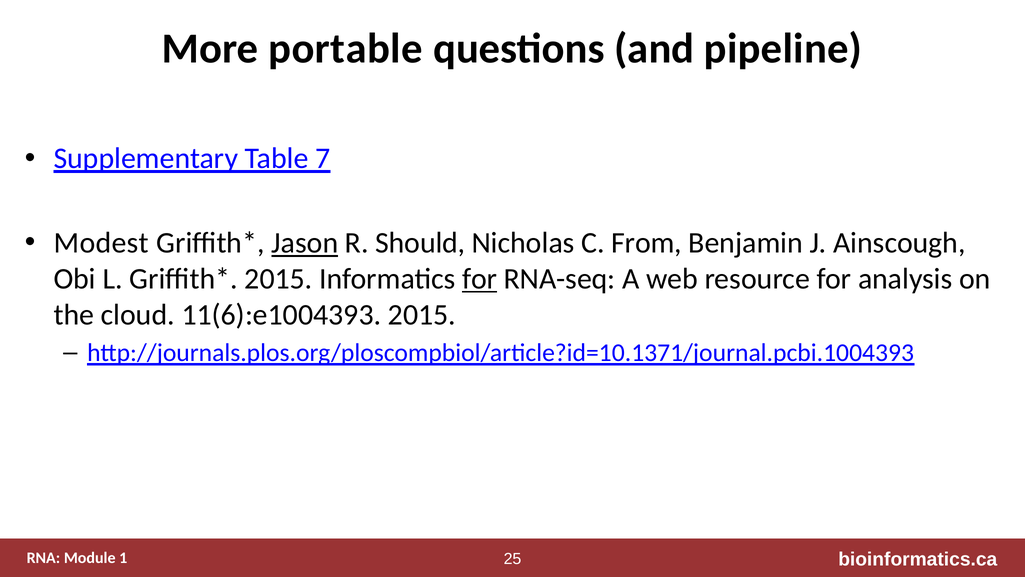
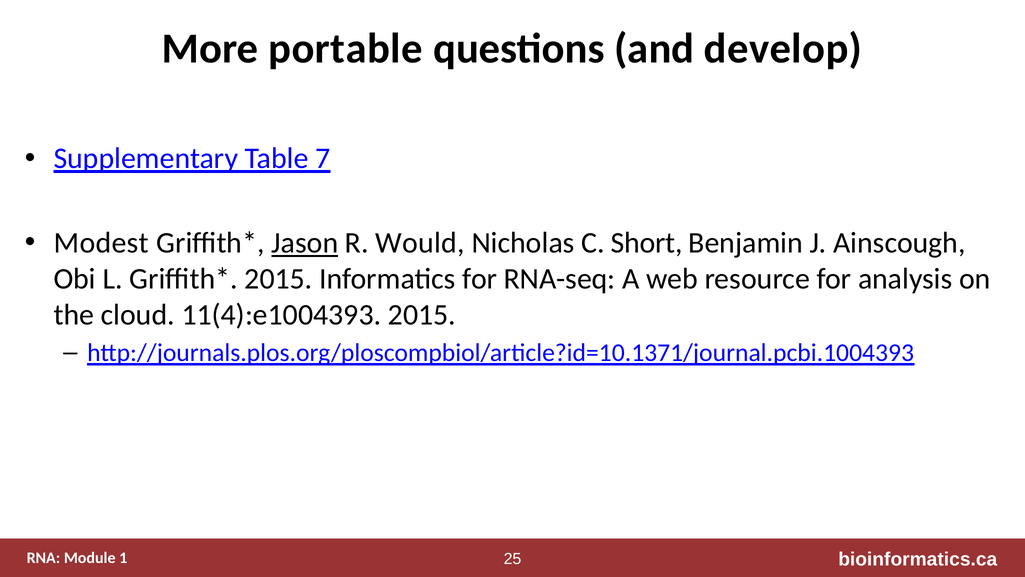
pipeline: pipeline -> develop
Should: Should -> Would
From: From -> Short
for at (480, 279) underline: present -> none
11(6):e1004393: 11(6):e1004393 -> 11(4):e1004393
